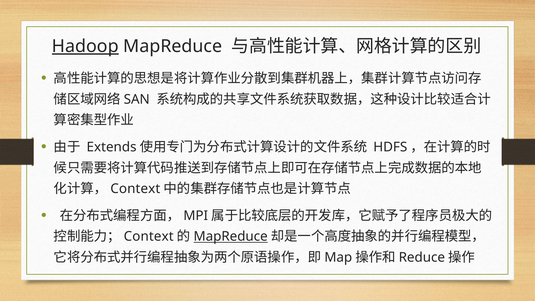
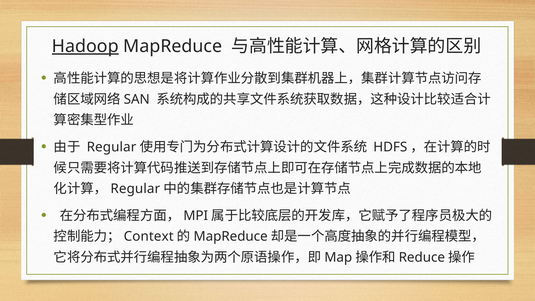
Extends at (112, 147): Extends -> Regular
Context at (135, 189): Context -> Regular
MapReduce at (231, 237) underline: present -> none
